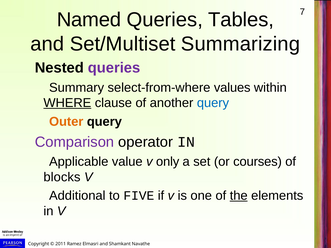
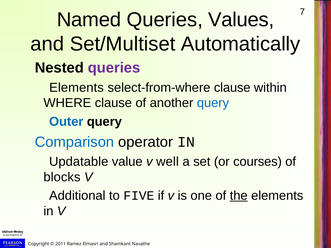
Tables: Tables -> Values
Summarizing: Summarizing -> Automatically
Summary at (77, 88): Summary -> Elements
select-from-where values: values -> clause
WHERE underline: present -> none
Outer colour: orange -> blue
Comparison colour: purple -> blue
Applicable: Applicable -> Updatable
only: only -> well
